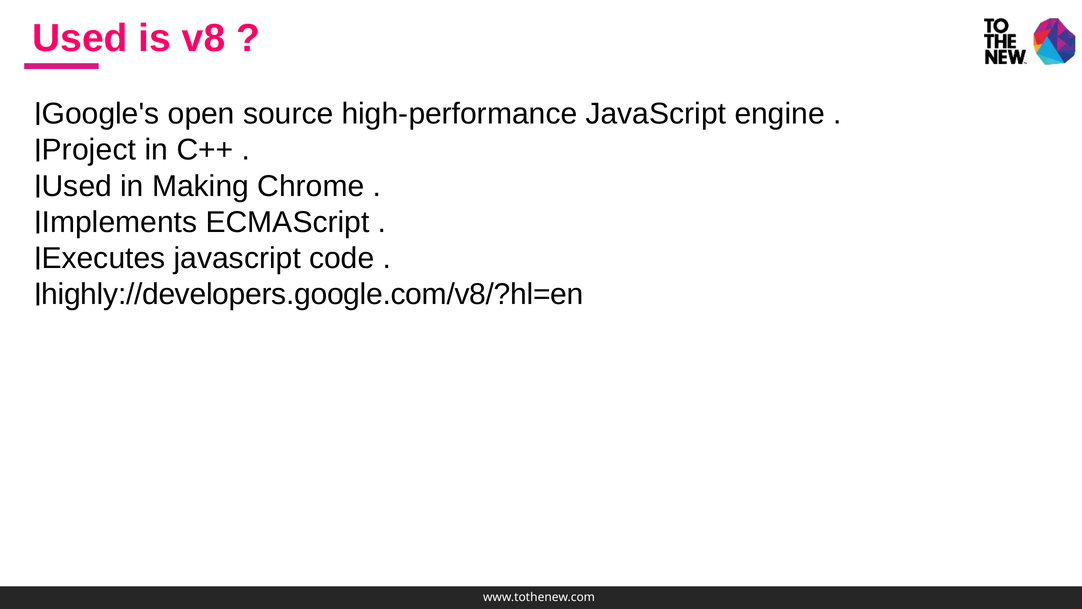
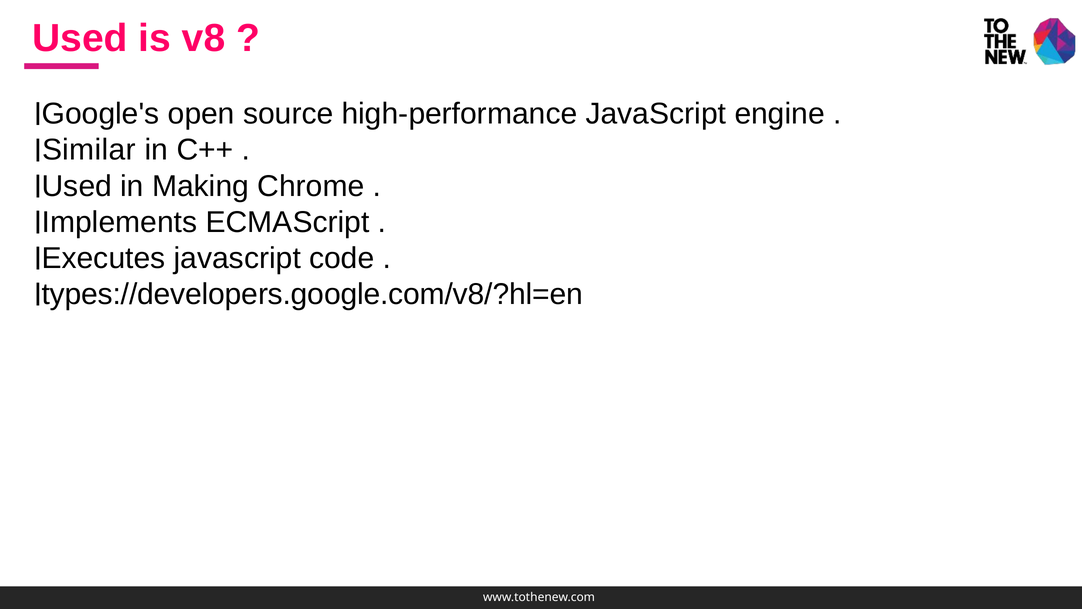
Project: Project -> Similar
highly://developers.google.com/v8/?hl=en: highly://developers.google.com/v8/?hl=en -> types://developers.google.com/v8/?hl=en
